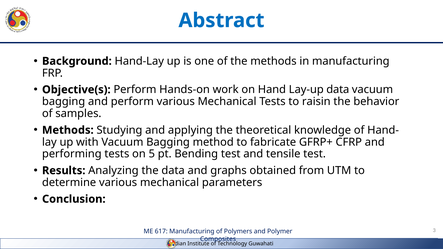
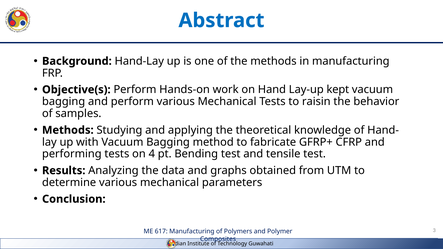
Lay-up data: data -> kept
5: 5 -> 4
